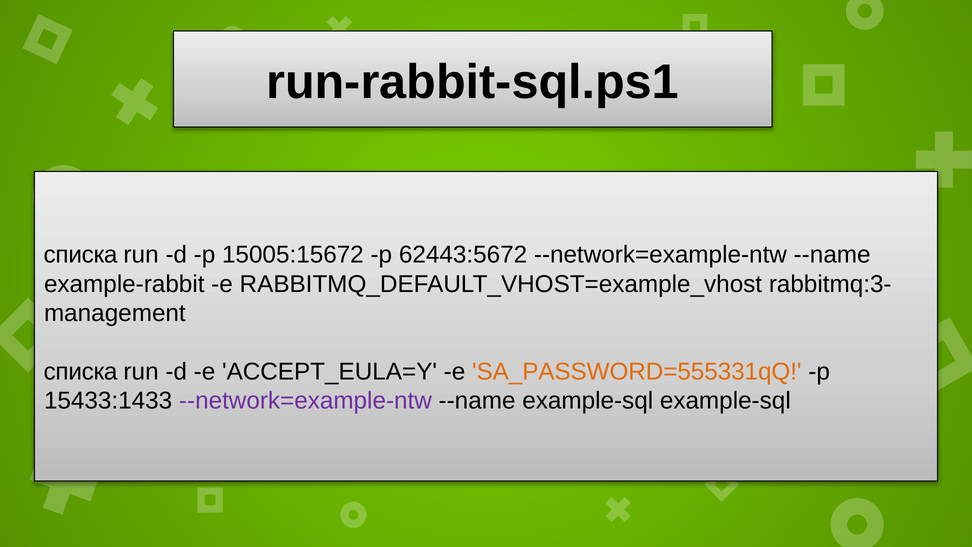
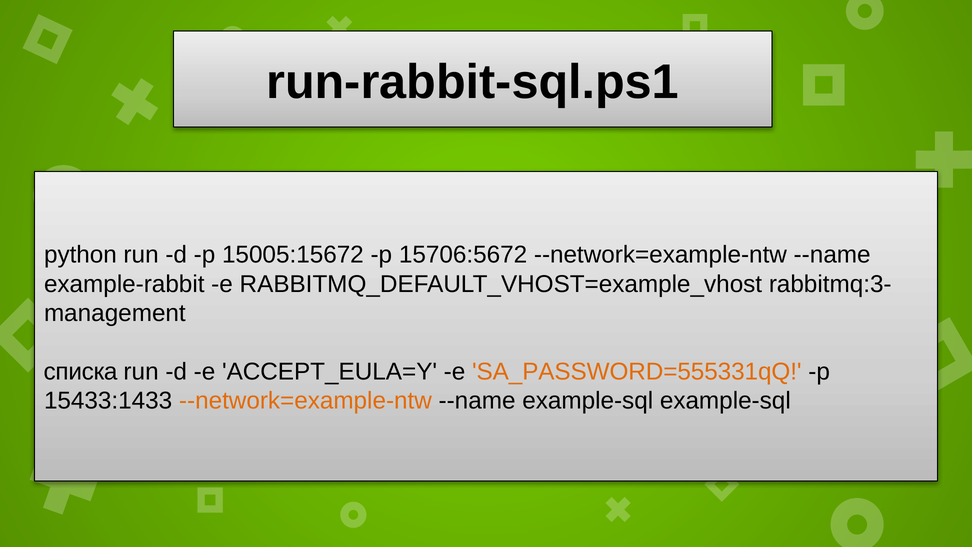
списка at (81, 255): списка -> python
62443:5672: 62443:5672 -> 15706:5672
--network=example-ntw at (305, 401) colour: purple -> orange
